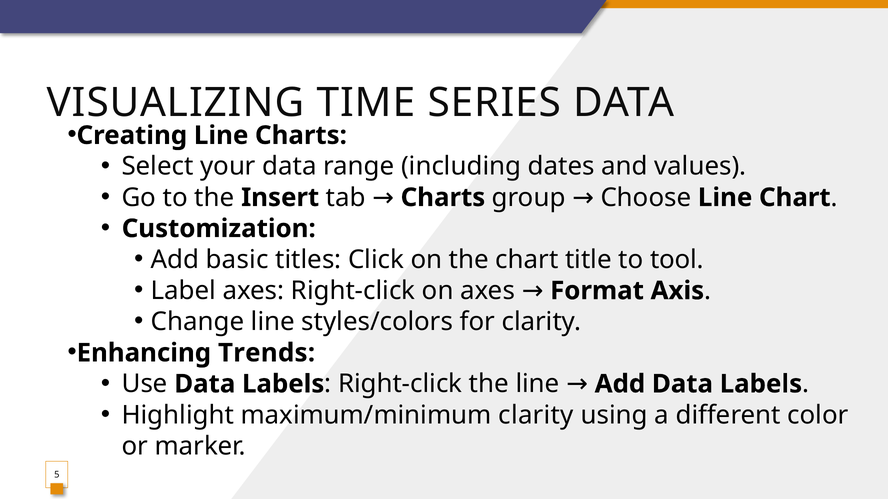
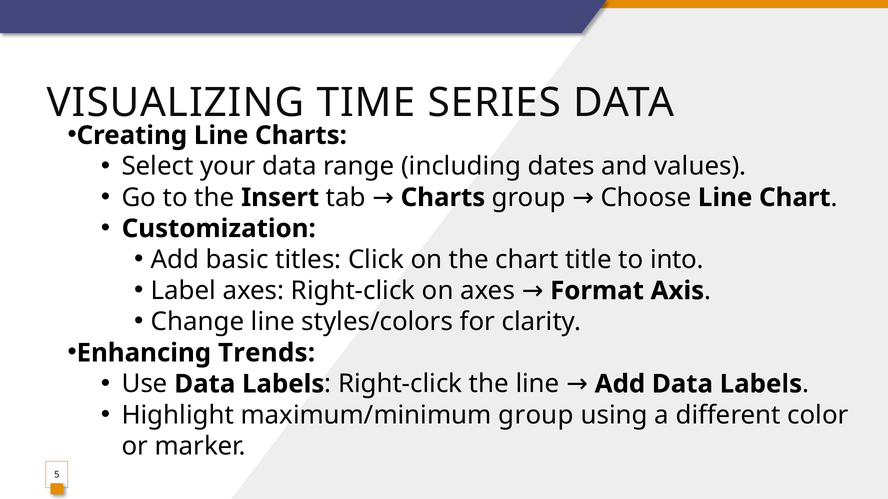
tool: tool -> into
maximum/minimum clarity: clarity -> group
